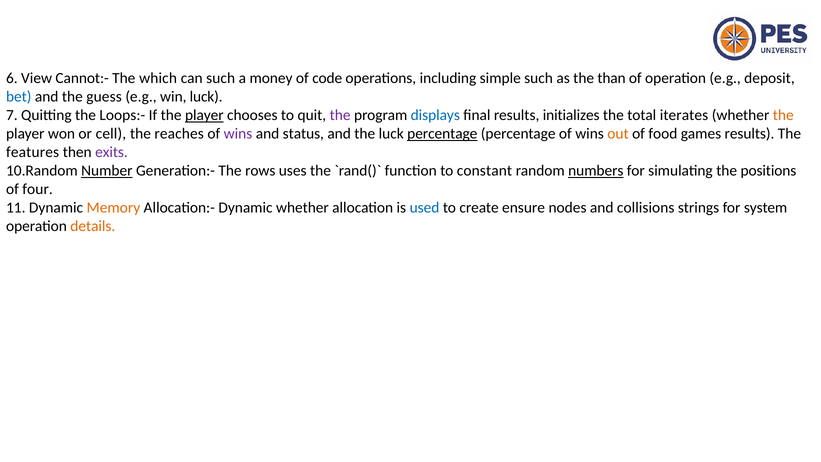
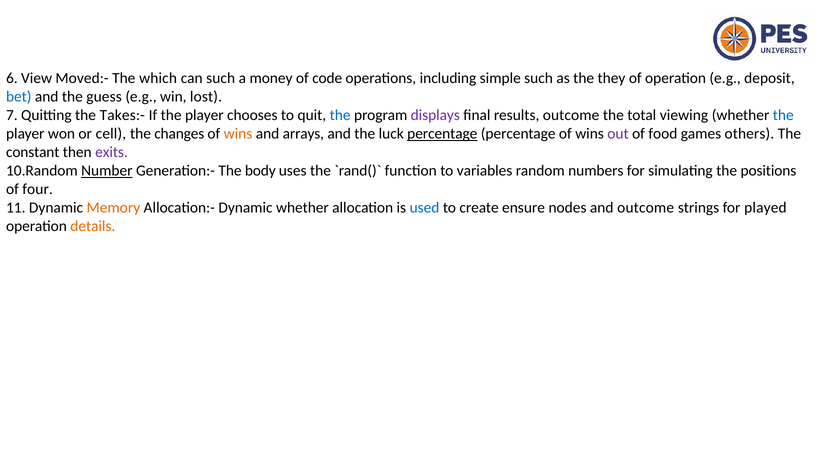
Cannot:-: Cannot:- -> Moved:-
than: than -> they
win luck: luck -> lost
Loops:-: Loops:- -> Takes:-
player at (204, 115) underline: present -> none
the at (340, 115) colour: purple -> blue
displays colour: blue -> purple
results initializes: initializes -> outcome
iterates: iterates -> viewing
the at (783, 115) colour: orange -> blue
reaches: reaches -> changes
wins at (238, 134) colour: purple -> orange
status: status -> arrays
out colour: orange -> purple
games results: results -> others
features: features -> constant
rows: rows -> body
constant: constant -> variables
numbers underline: present -> none
and collisions: collisions -> outcome
system: system -> played
